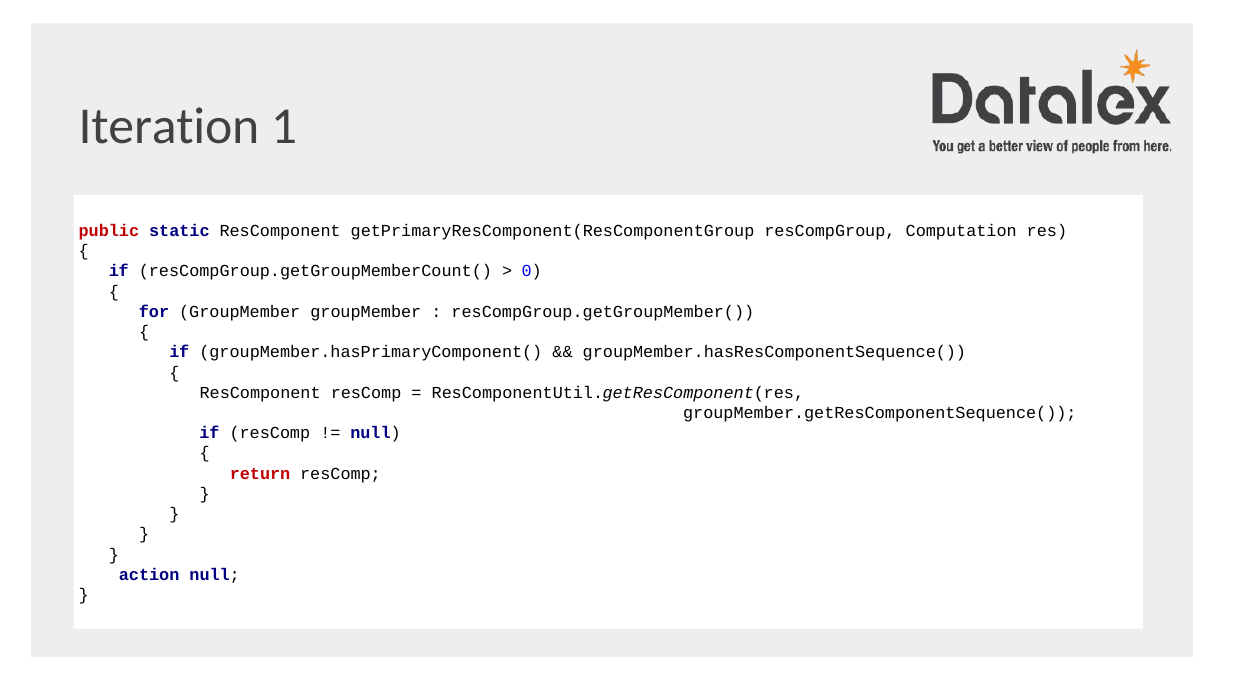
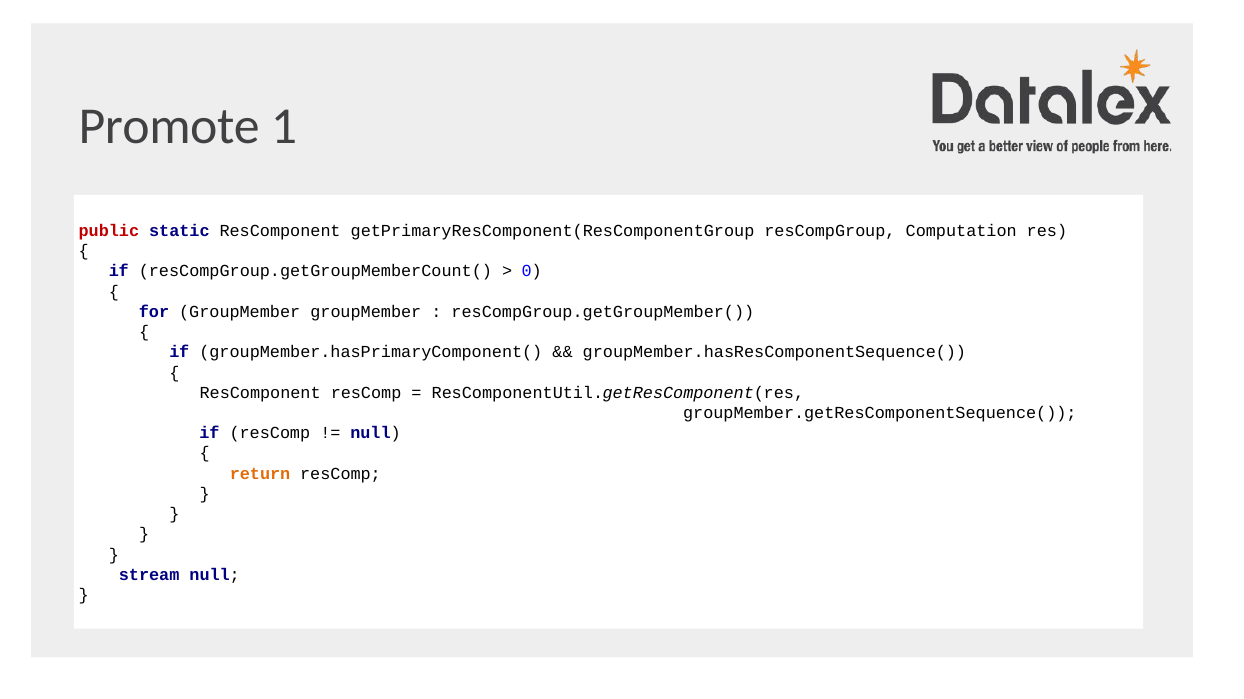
Iteration: Iteration -> Promote
return colour: red -> orange
action: action -> stream
